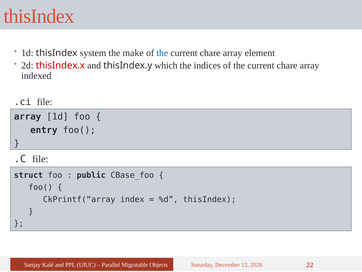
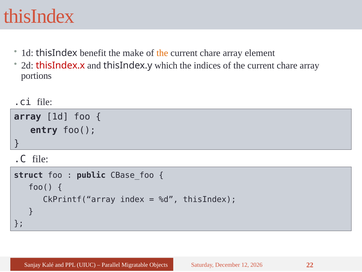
system: system -> benefit
the at (162, 53) colour: blue -> orange
indexed: indexed -> portions
